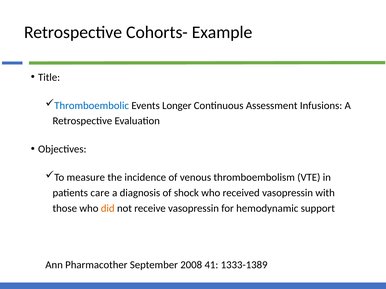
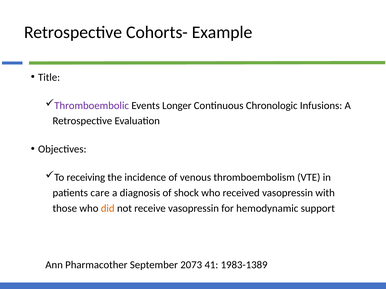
Thromboembolic colour: blue -> purple
Assessment: Assessment -> Chronologic
measure: measure -> receiving
2008: 2008 -> 2073
1333-1389: 1333-1389 -> 1983-1389
